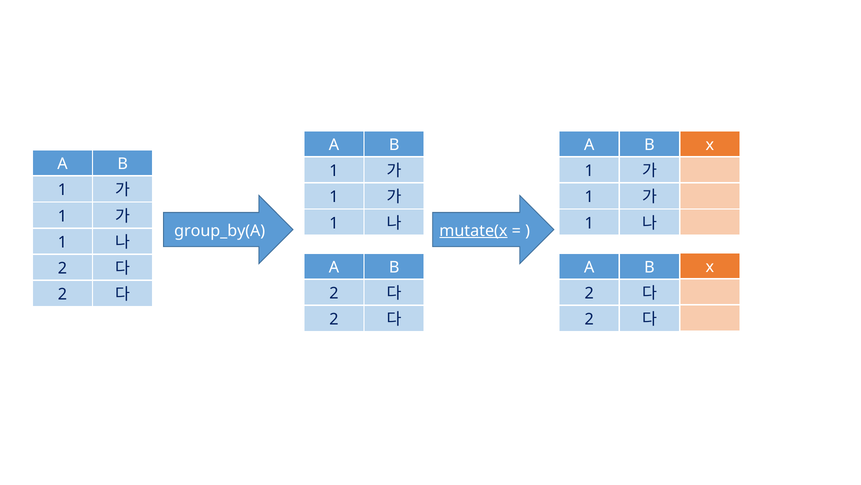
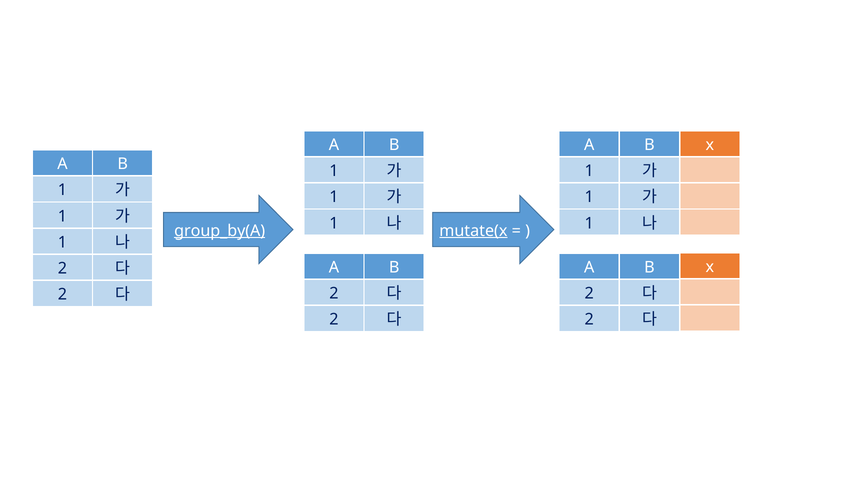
group_by(A underline: none -> present
